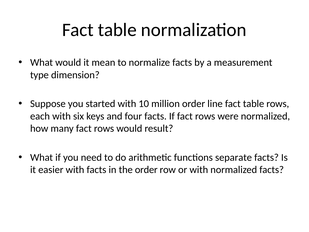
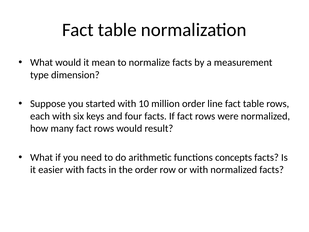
separate: separate -> concepts
